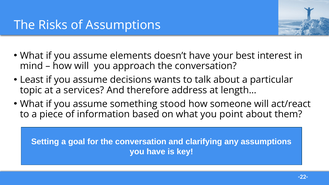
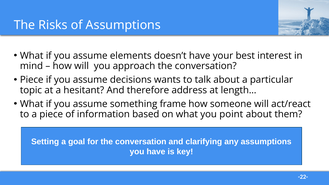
Least at (32, 80): Least -> Piece
services: services -> hesitant
stood: stood -> frame
